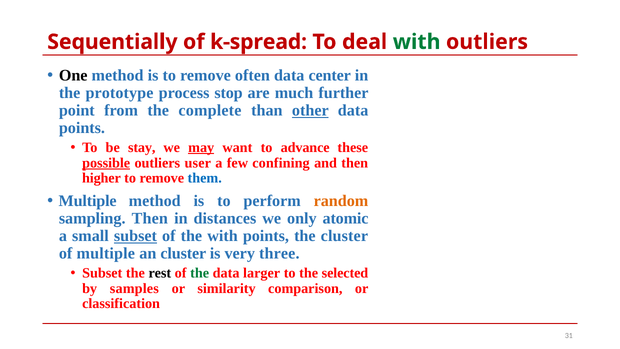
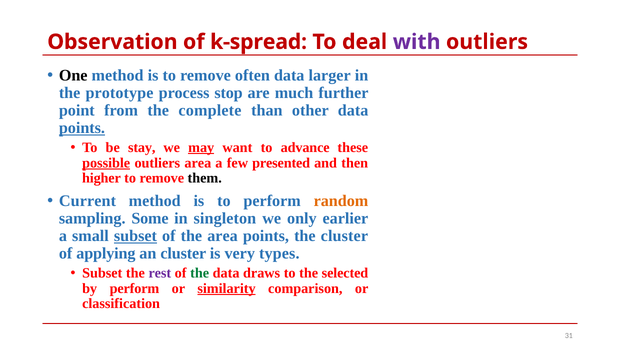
Sequentially: Sequentially -> Observation
with at (417, 42) colour: green -> purple
center: center -> larger
other underline: present -> none
points at (82, 128) underline: none -> present
outliers user: user -> area
confining: confining -> presented
them colour: blue -> black
Multiple at (88, 201): Multiple -> Current
sampling Then: Then -> Some
distances: distances -> singleton
atomic: atomic -> earlier
the with: with -> area
of multiple: multiple -> applying
three: three -> types
rest colour: black -> purple
larger: larger -> draws
by samples: samples -> perform
similarity underline: none -> present
